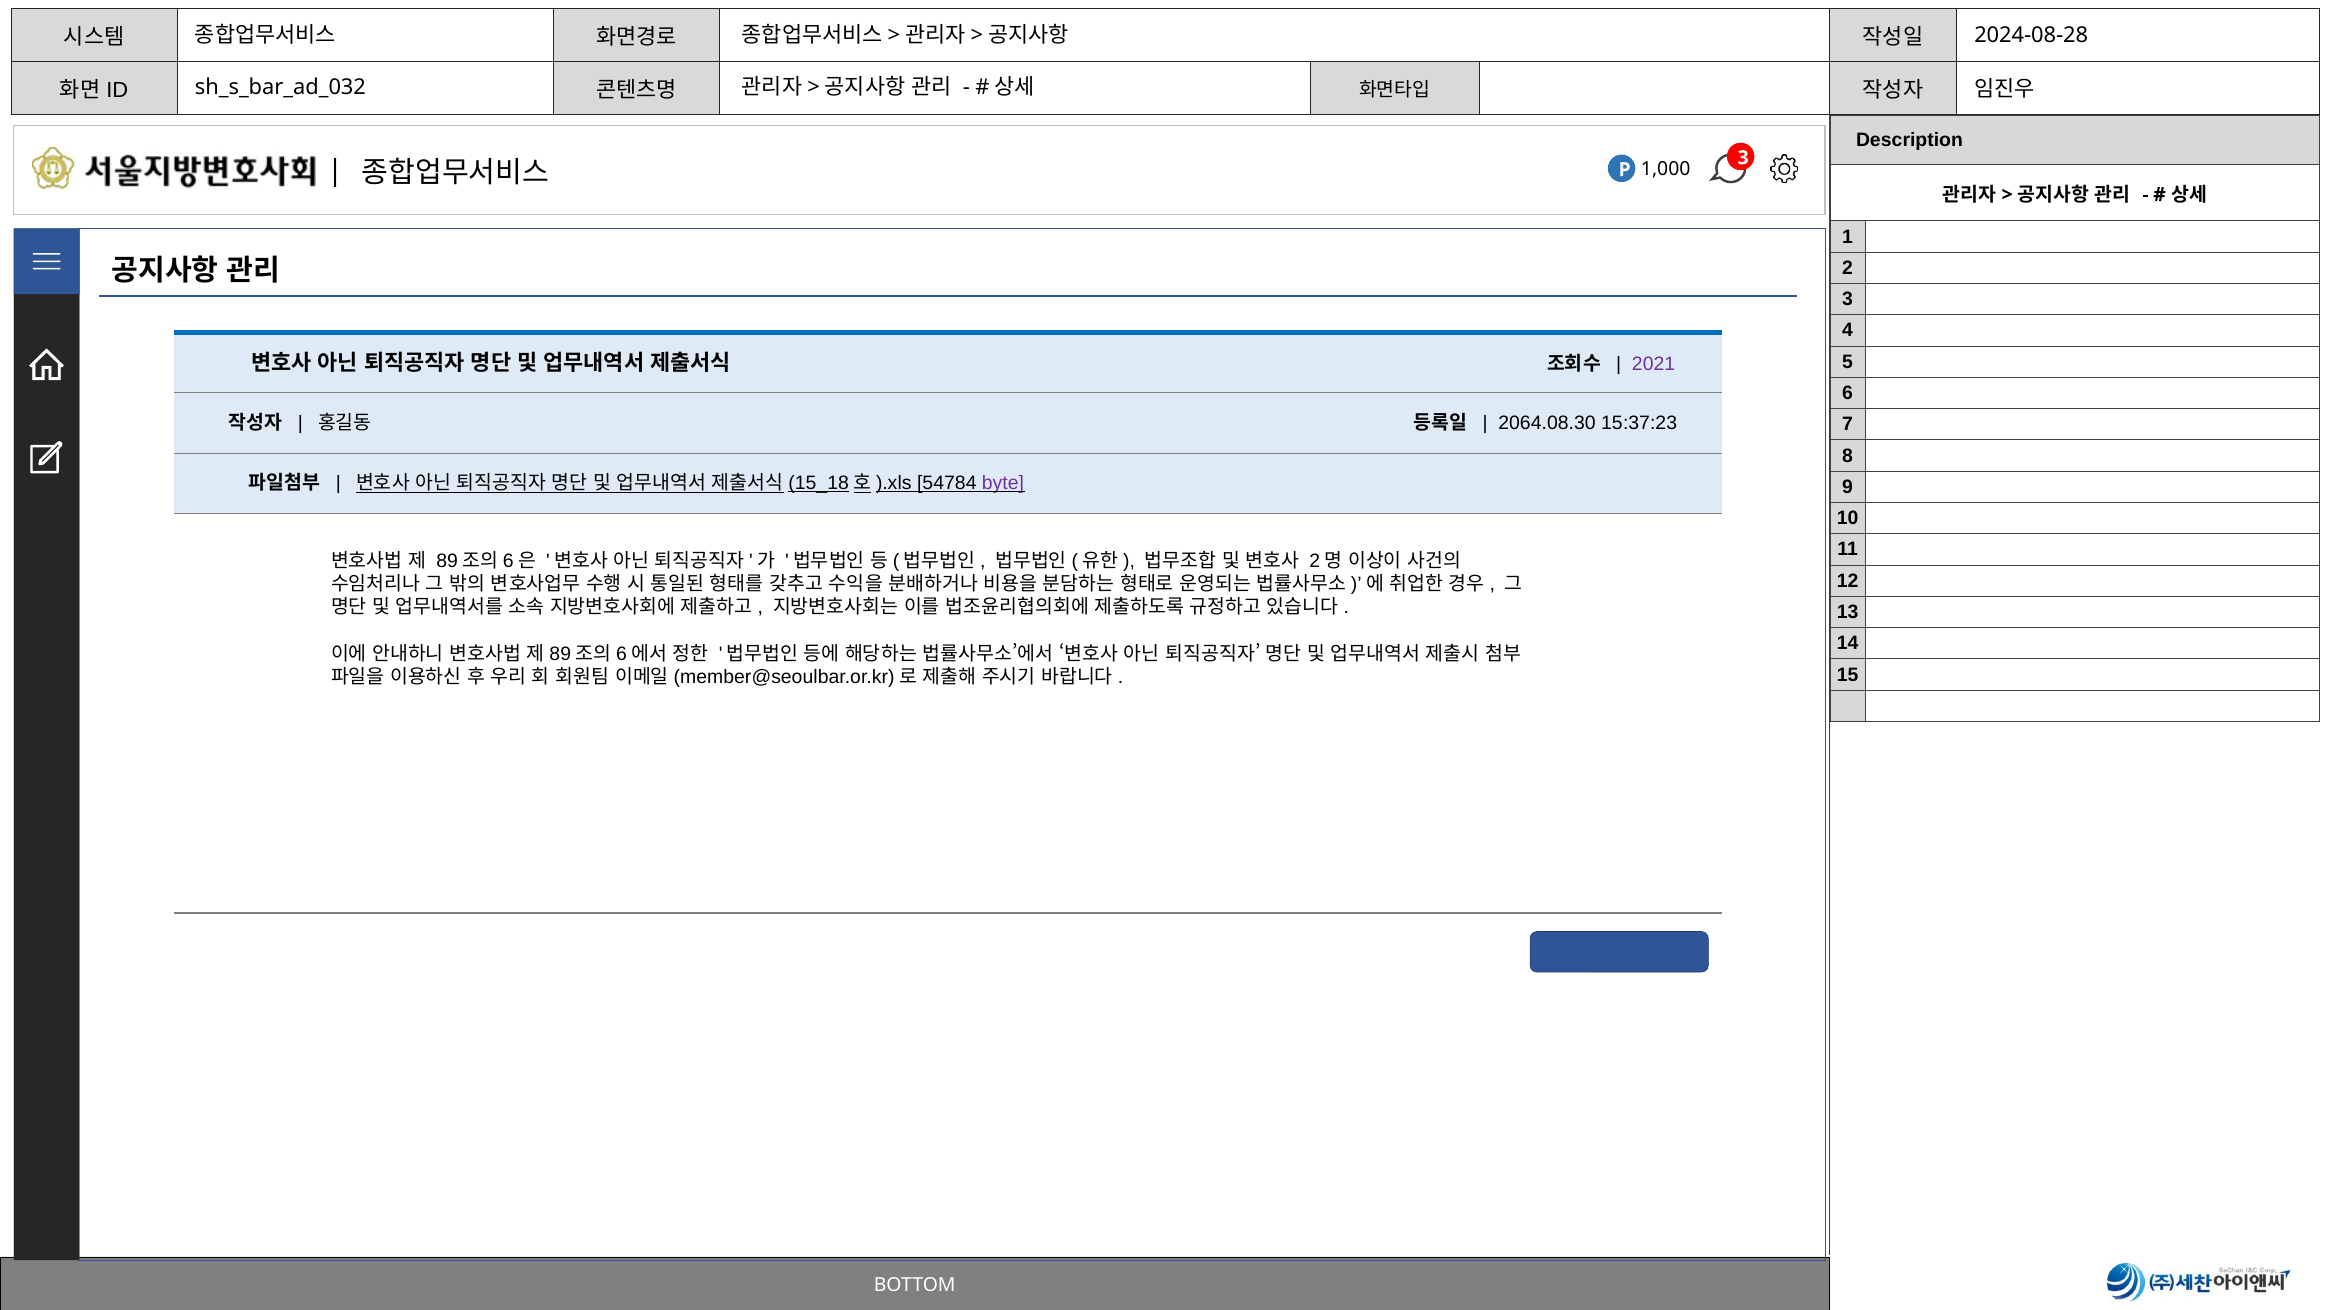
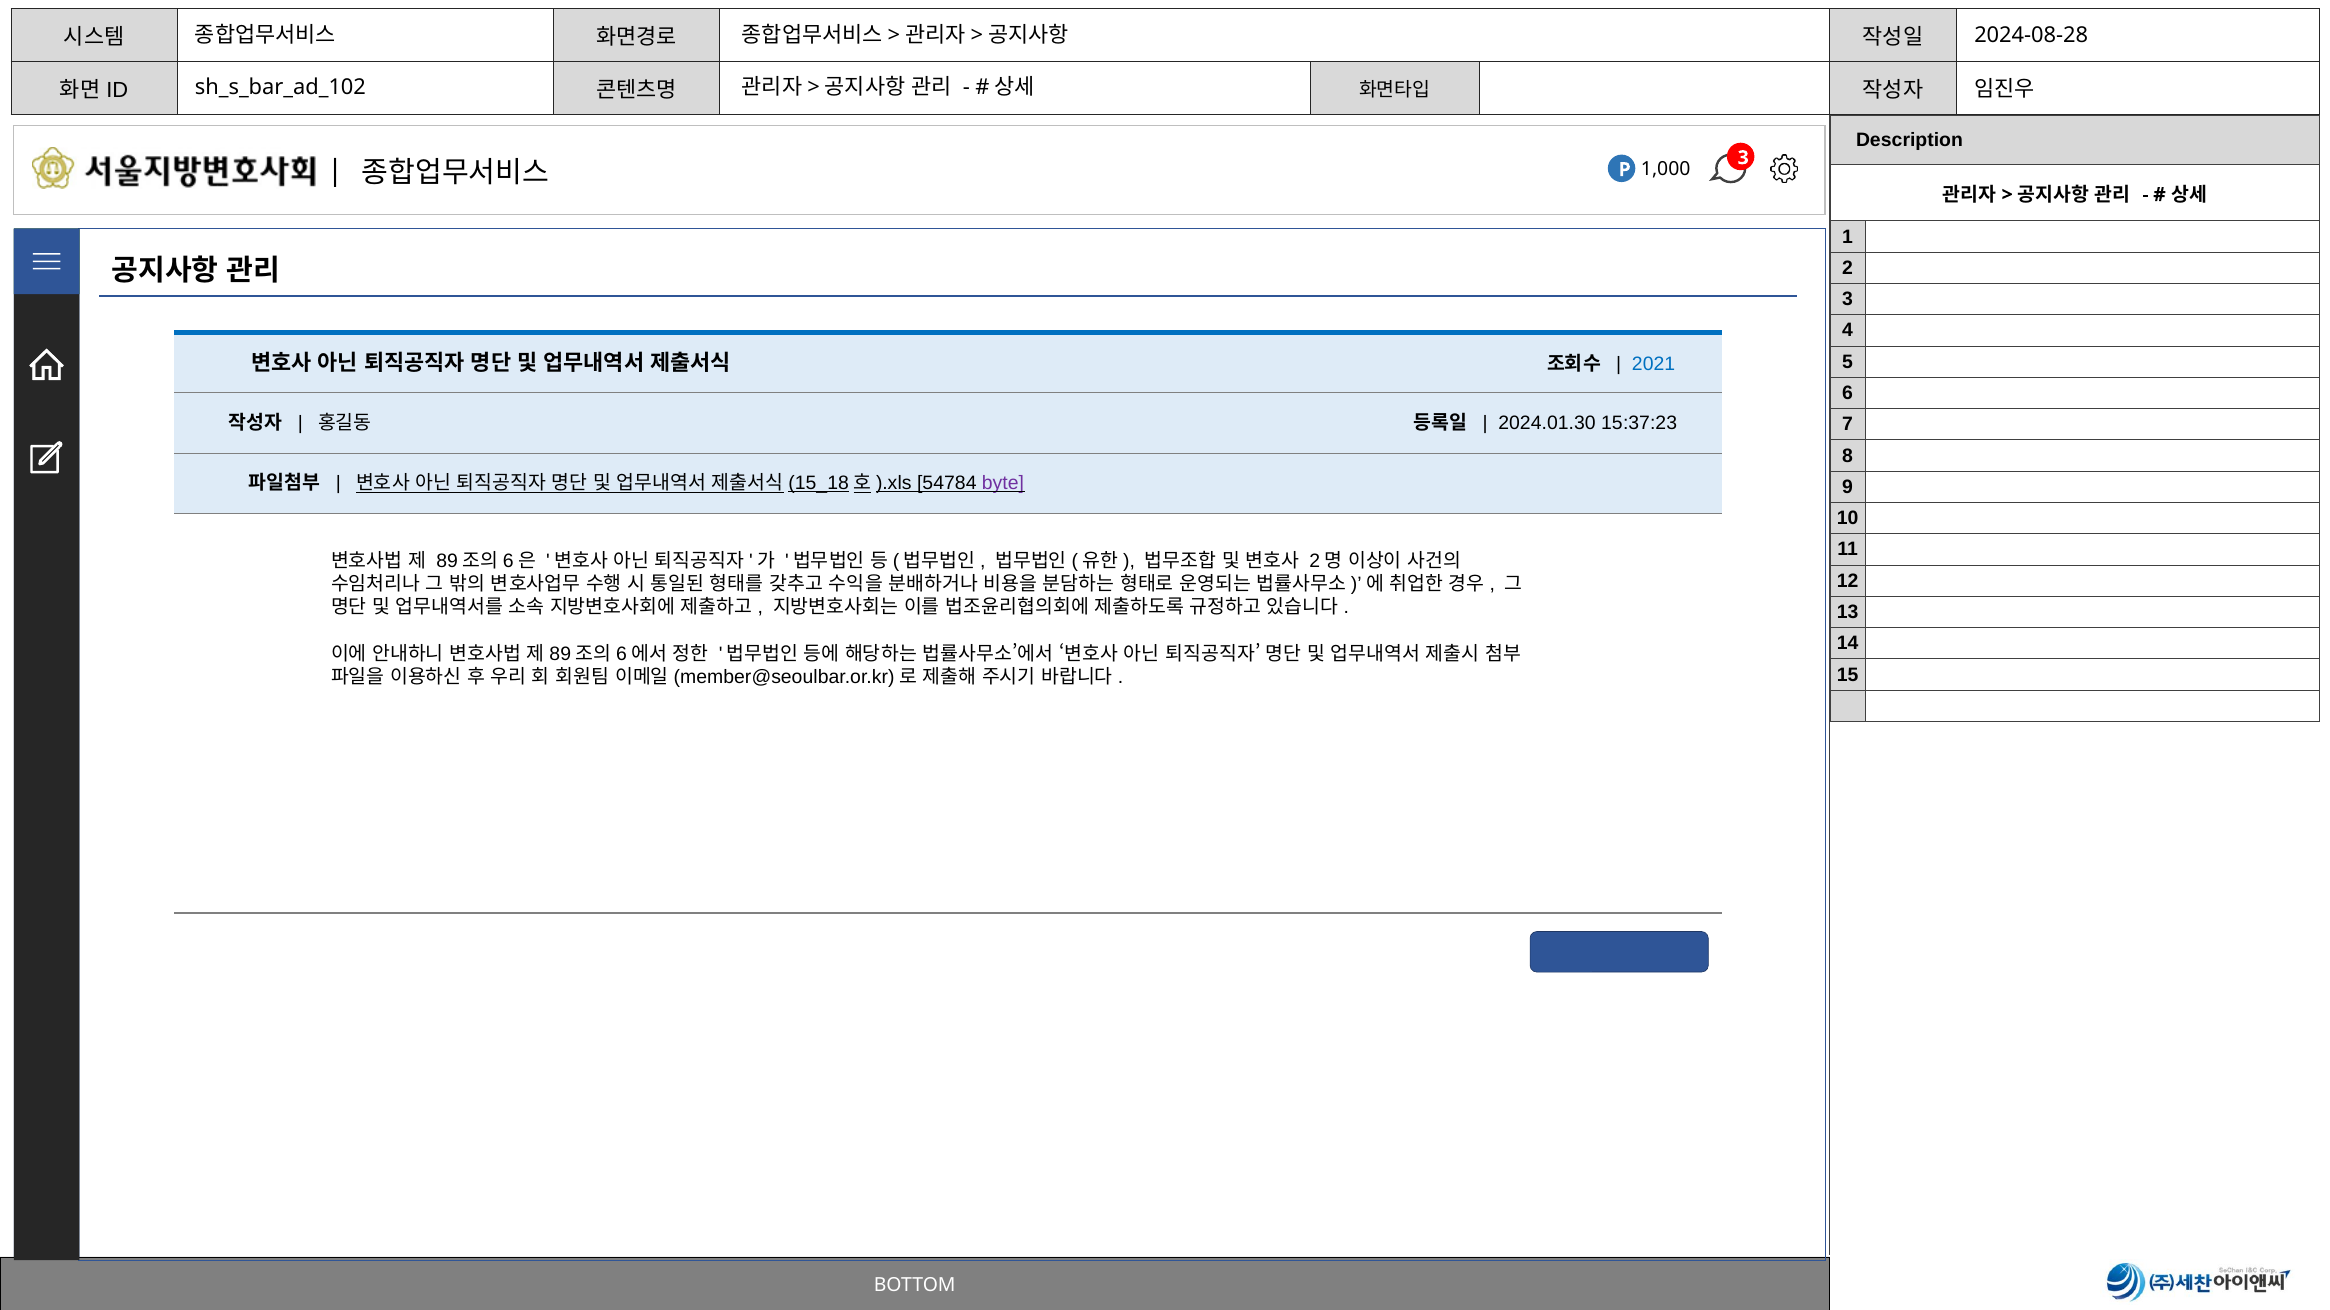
sh_s_bar_ad_032: sh_s_bar_ad_032 -> sh_s_bar_ad_102
2021 colour: purple -> blue
2064.08.30: 2064.08.30 -> 2024.01.30
